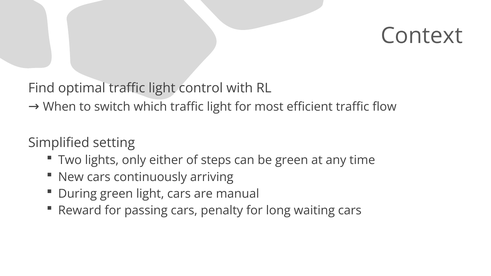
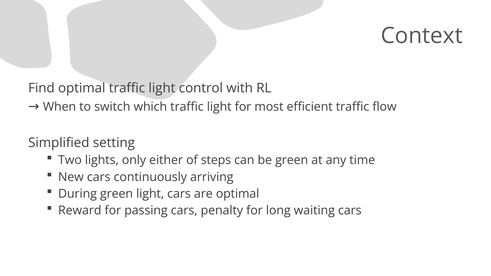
are manual: manual -> optimal
